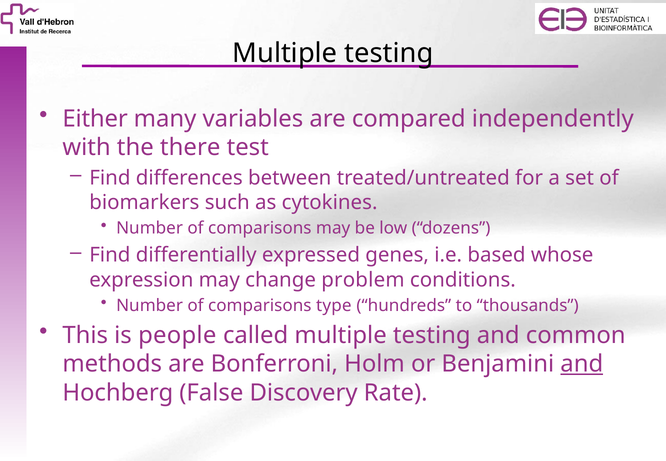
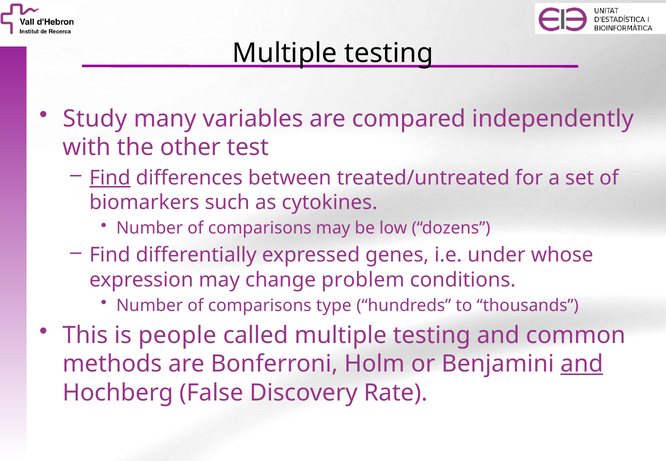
Either: Either -> Study
there: there -> other
Find at (110, 178) underline: none -> present
based: based -> under
